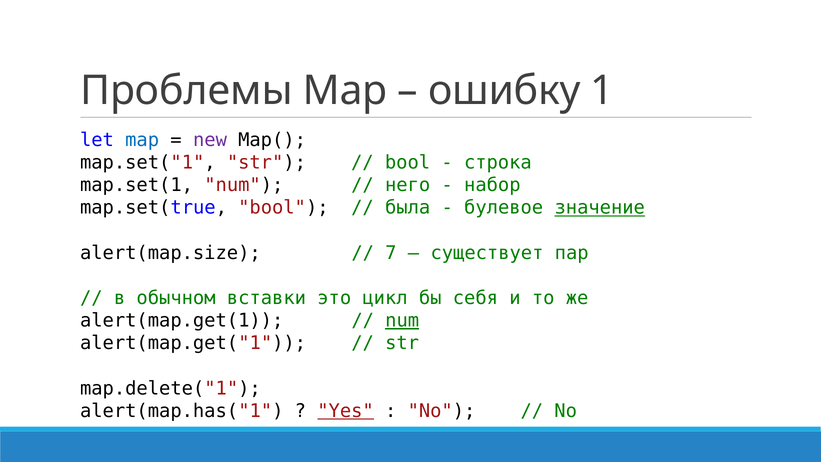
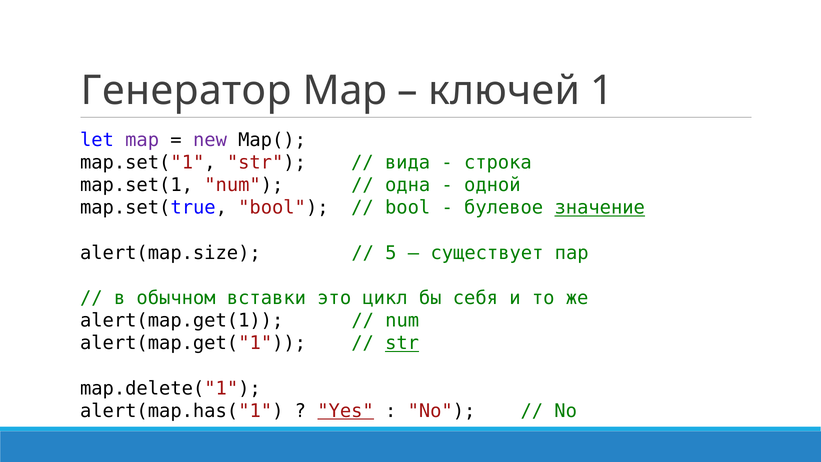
Проблемы: Проблемы -> Генератор
ошибку: ошибку -> ключей
map at (142, 140) colour: blue -> purple
bool at (408, 163): bool -> вида
него: него -> одна
набор: набор -> одной
была at (408, 208): была -> bool
7: 7 -> 5
num at (402, 321) underline: present -> none
str at (402, 343) underline: none -> present
